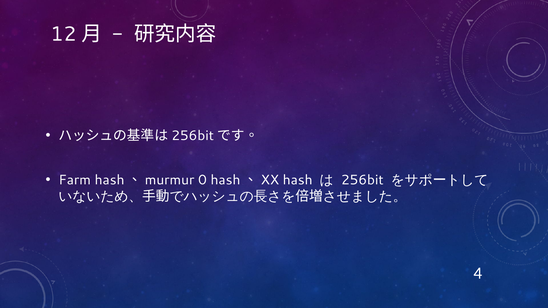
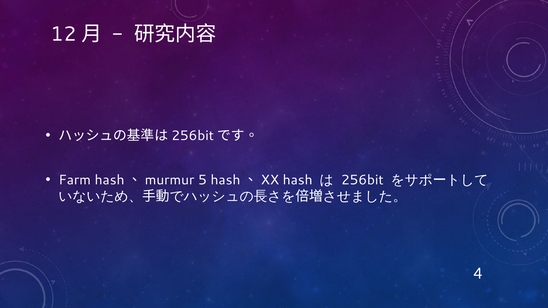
0: 0 -> 5
